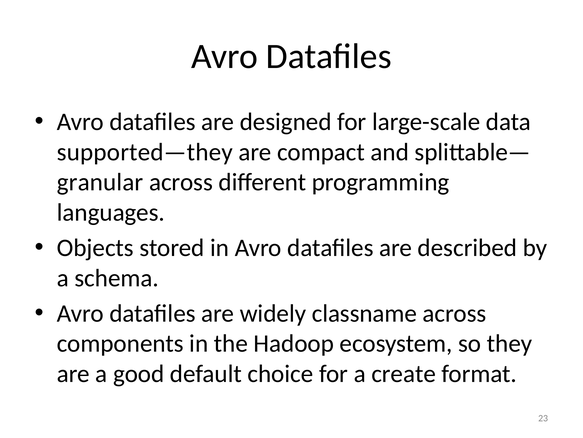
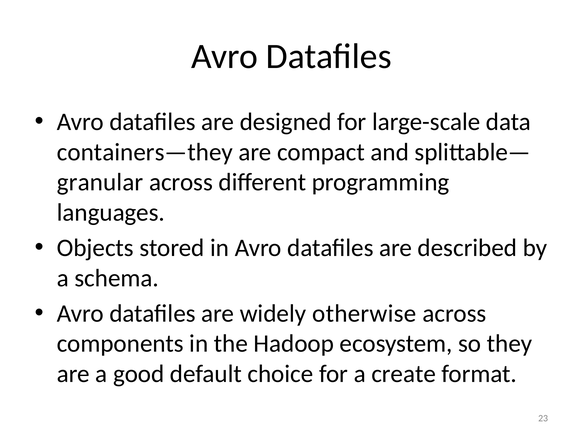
supported—they: supported—they -> containers—they
classname: classname -> otherwise
